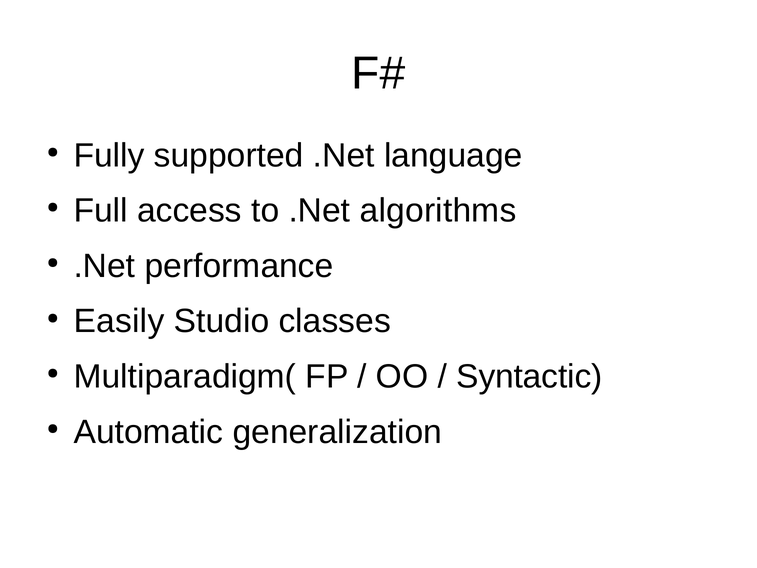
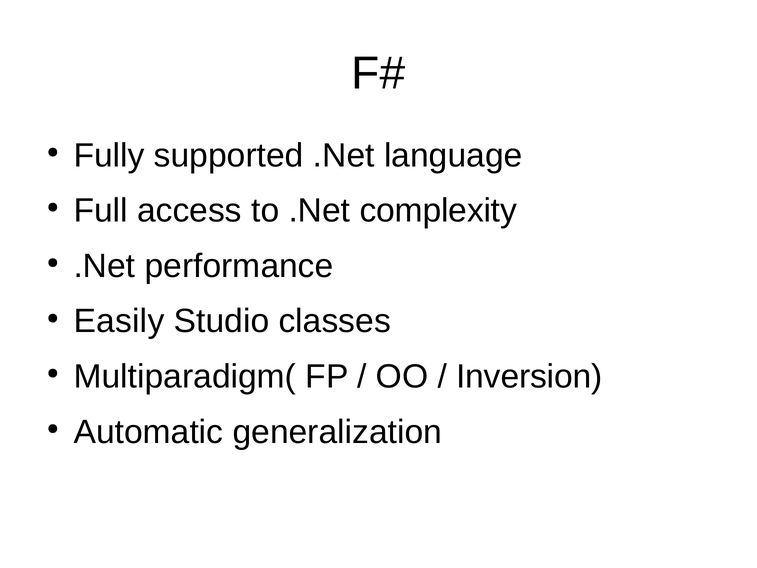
algorithms: algorithms -> complexity
Syntactic: Syntactic -> Inversion
